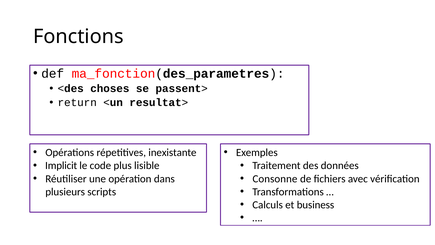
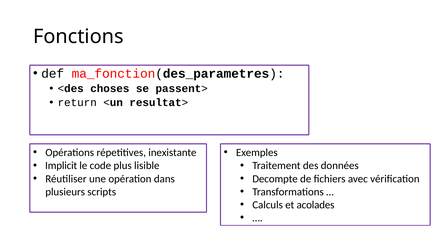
Consonne: Consonne -> Decompte
business: business -> acolades
